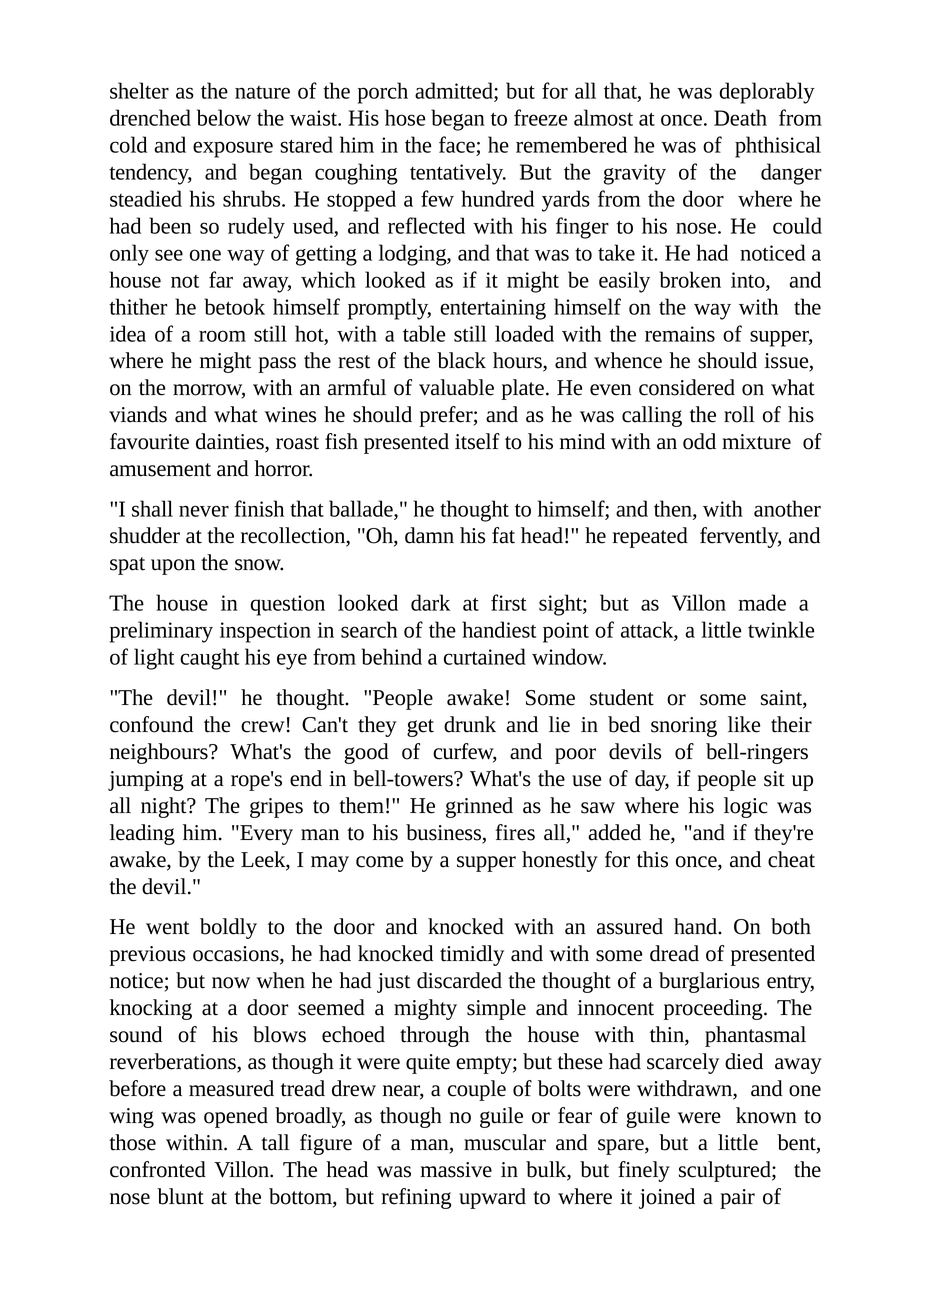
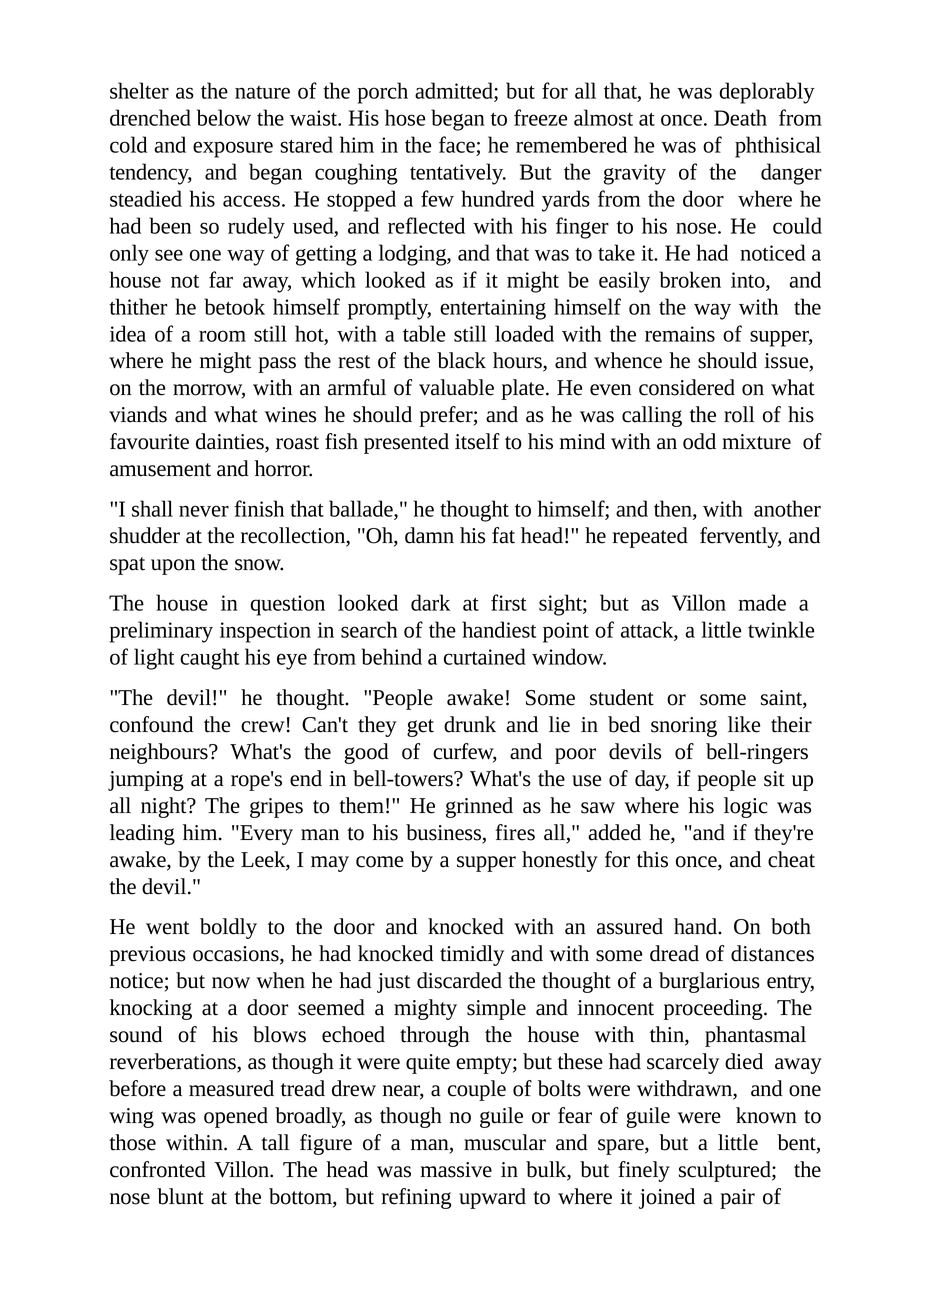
shrubs: shrubs -> access
of presented: presented -> distances
